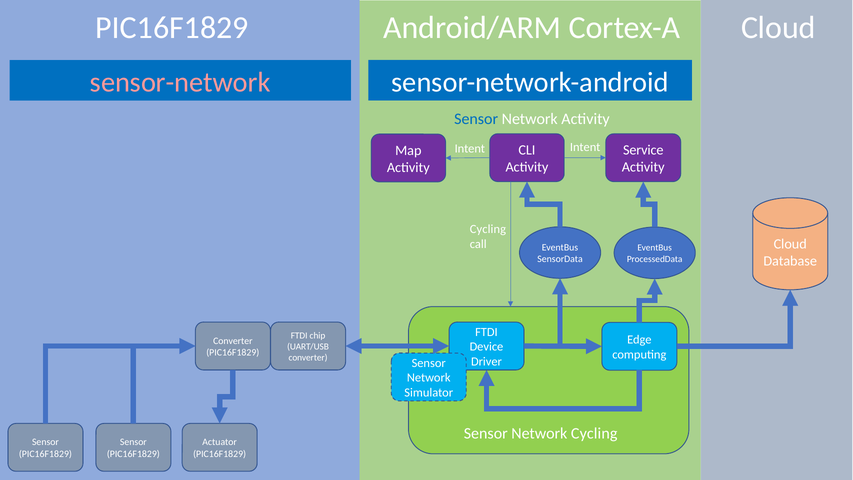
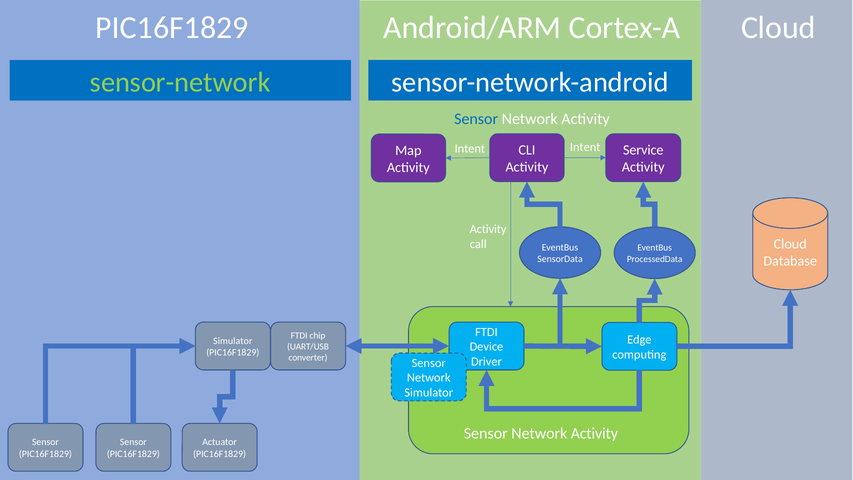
sensor-network colour: pink -> light green
Cycling at (488, 229): Cycling -> Activity
Converter at (233, 341): Converter -> Simulator
Cycling at (594, 433): Cycling -> Activity
